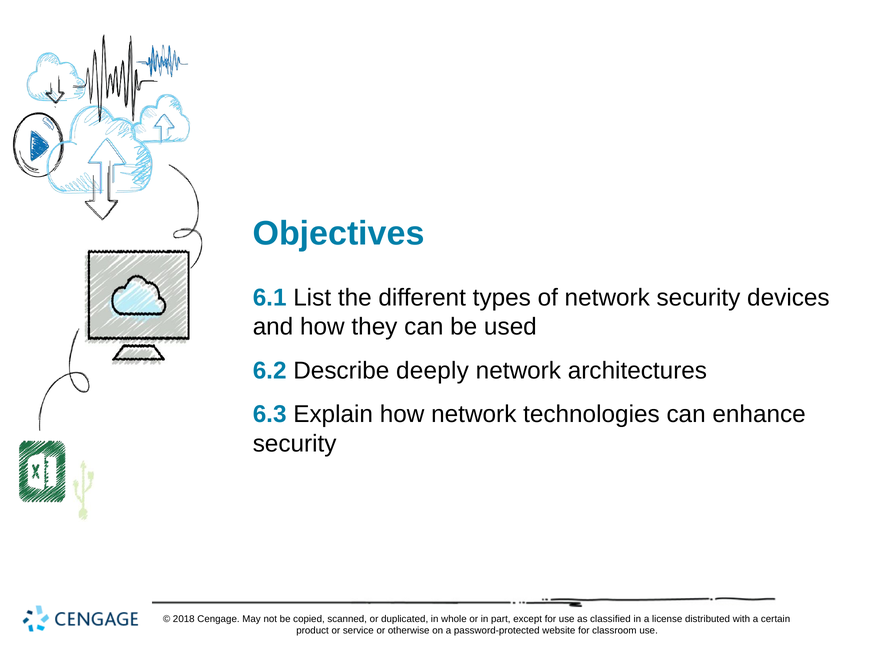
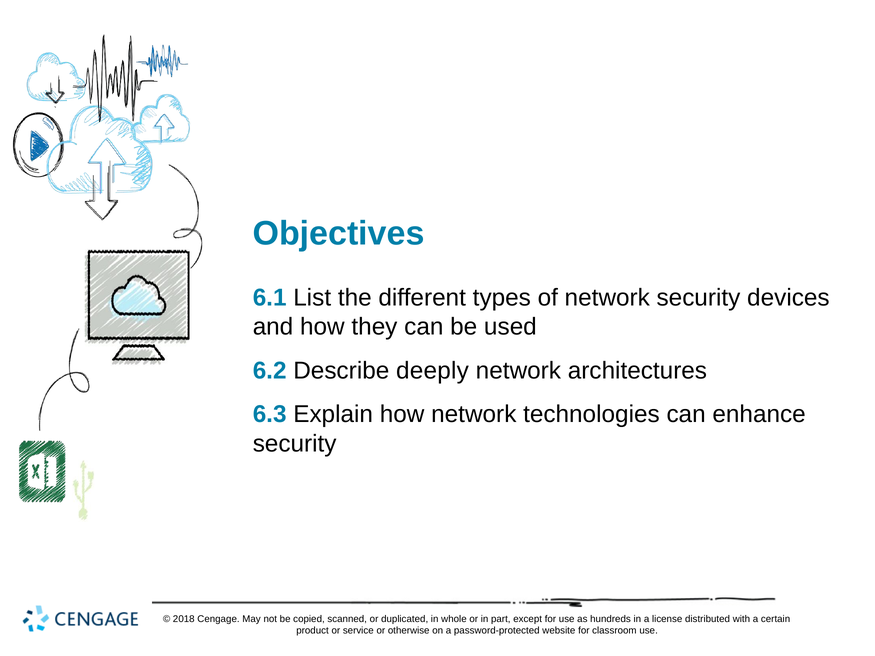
classified: classified -> hundreds
